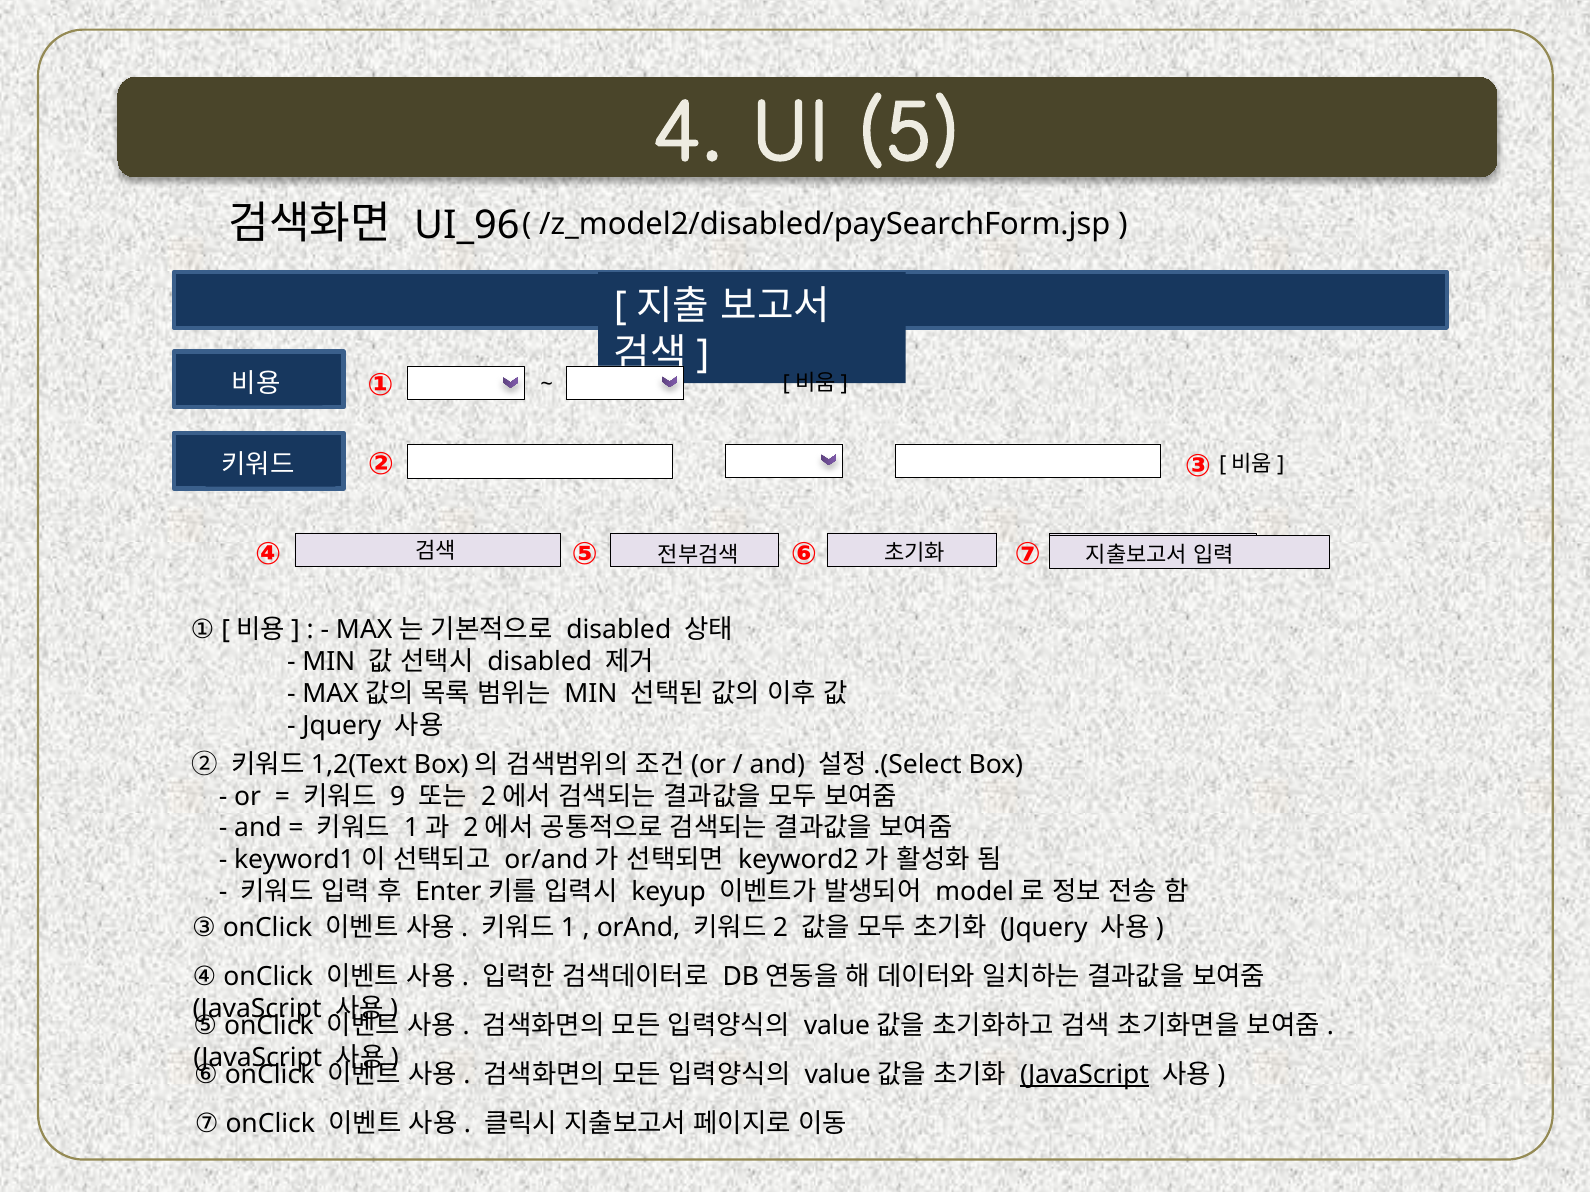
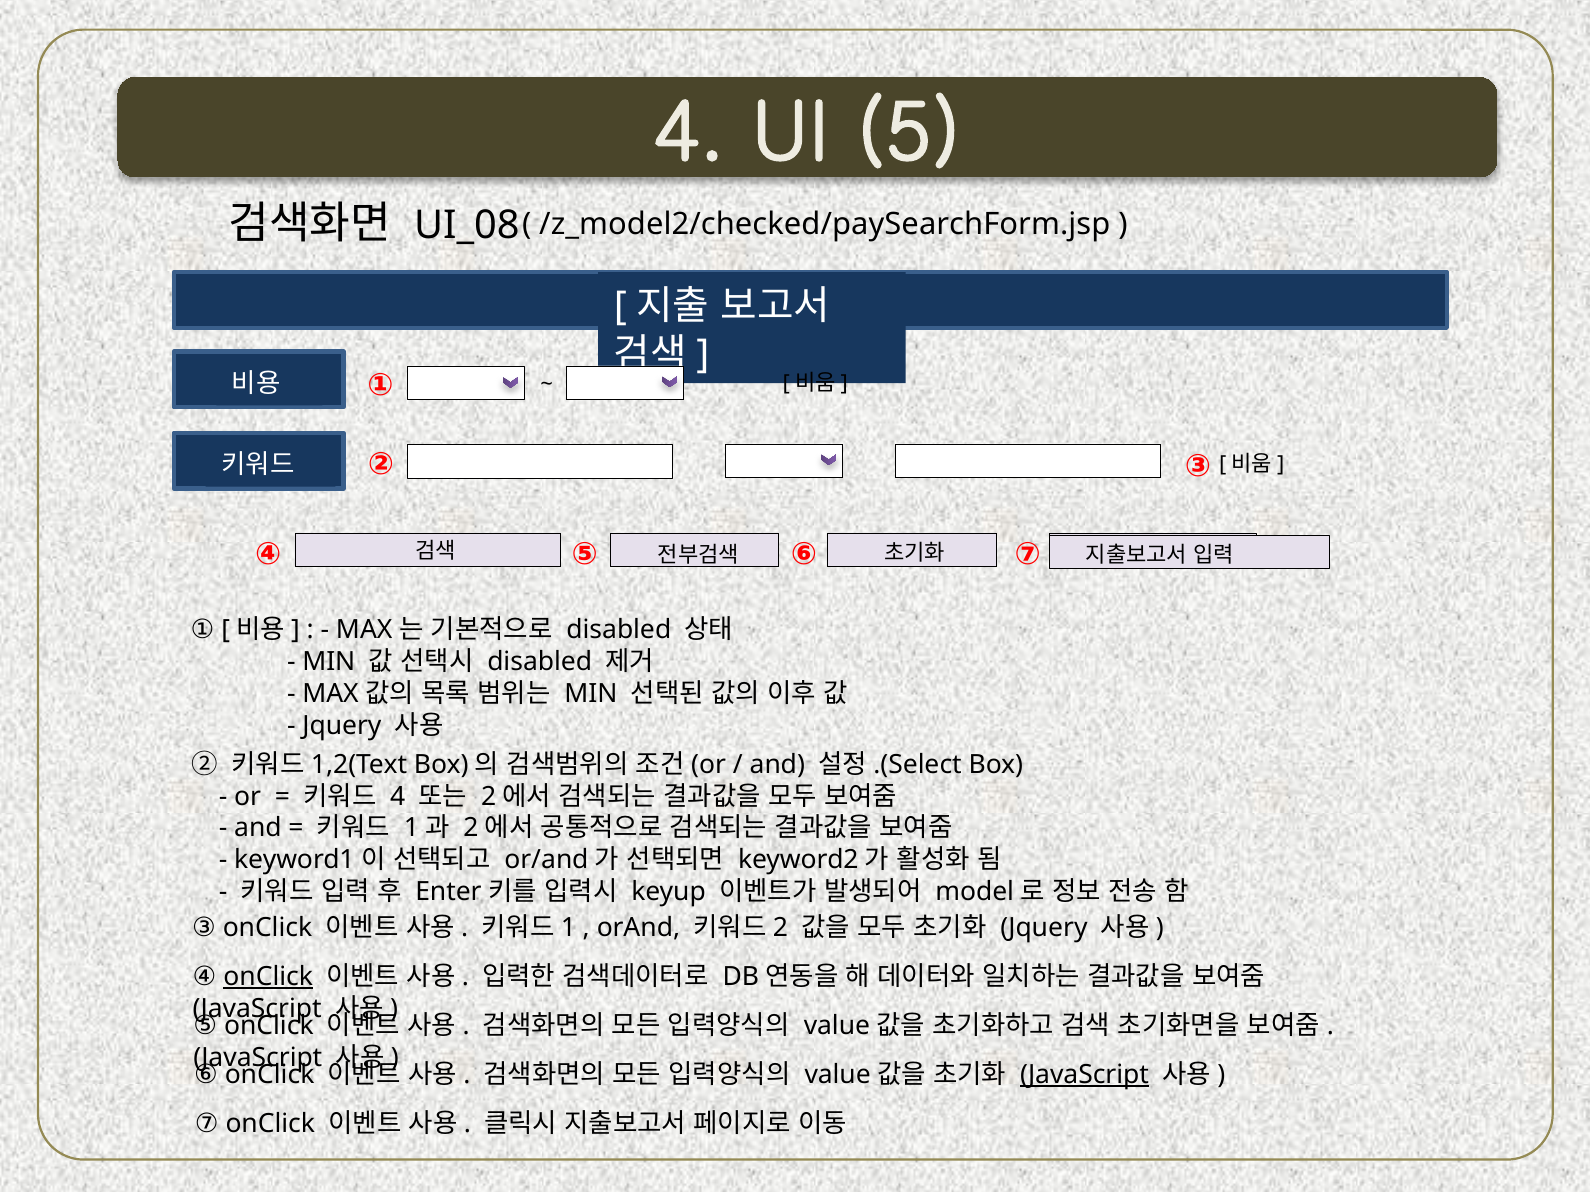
UI_96: UI_96 -> UI_08
/z_model2/disabled/paySearchForm.jsp: /z_model2/disabled/paySearchForm.jsp -> /z_model2/checked/paySearchForm.jsp
9 at (398, 797): 9 -> 4
onClick at (268, 977) underline: none -> present
